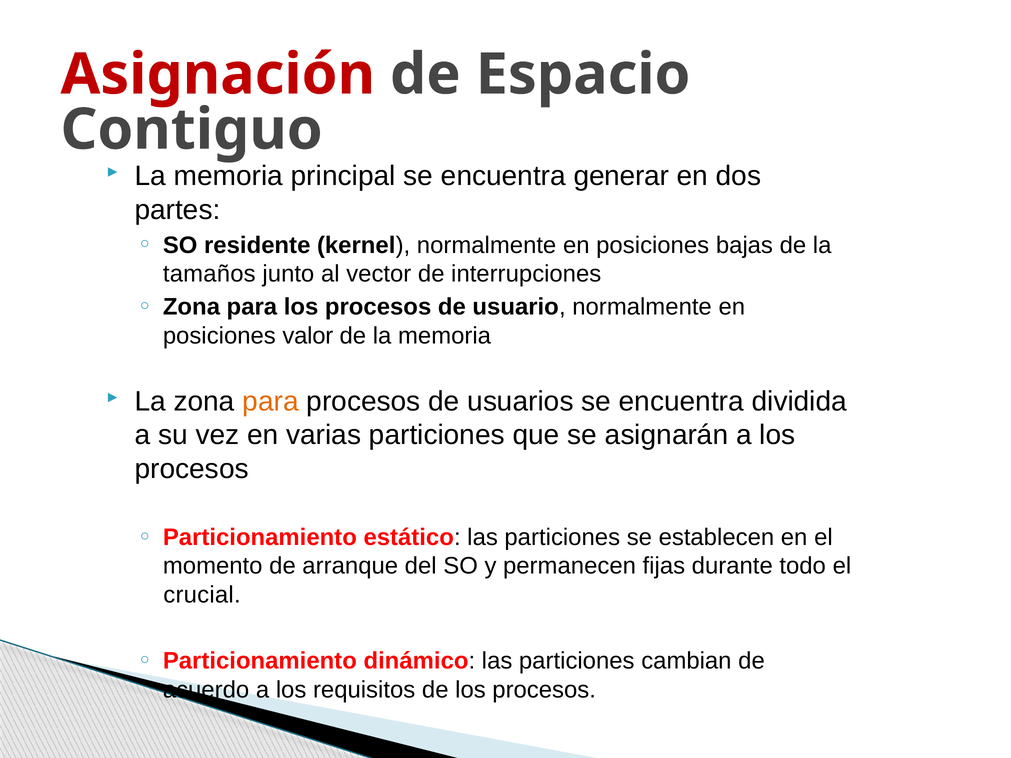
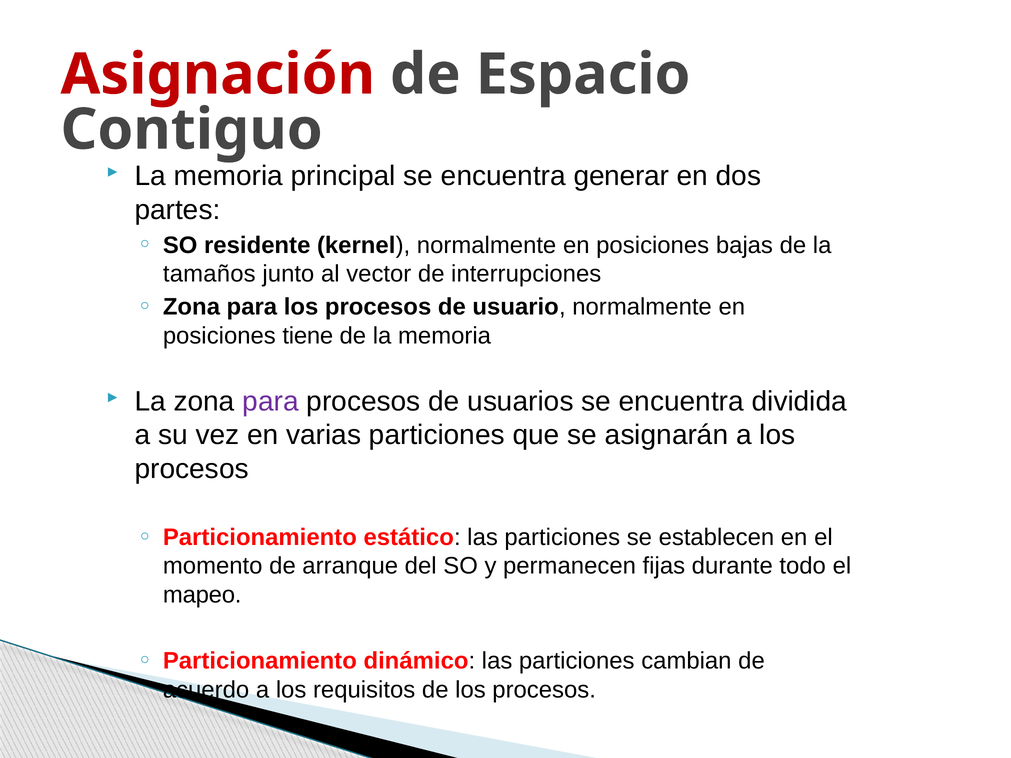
valor: valor -> tiene
para at (271, 402) colour: orange -> purple
crucial: crucial -> mapeo
